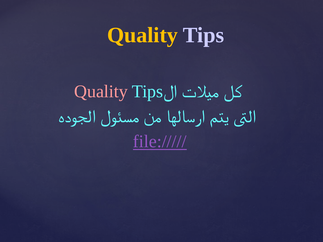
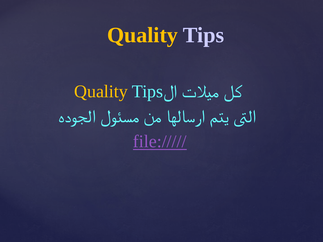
Quality at (101, 91) colour: pink -> yellow
